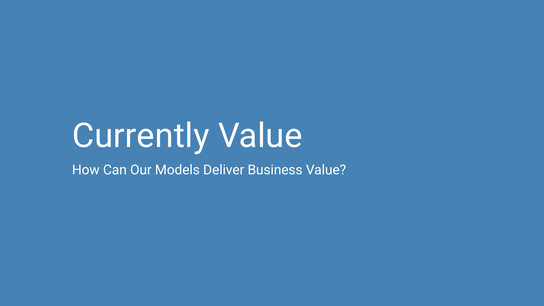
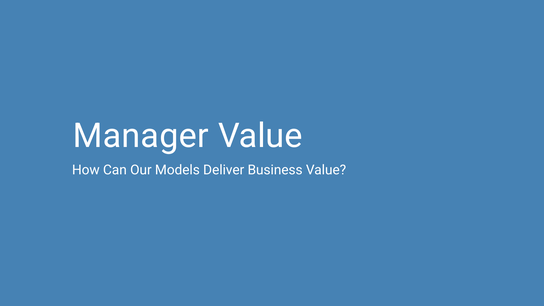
Currently: Currently -> Manager
